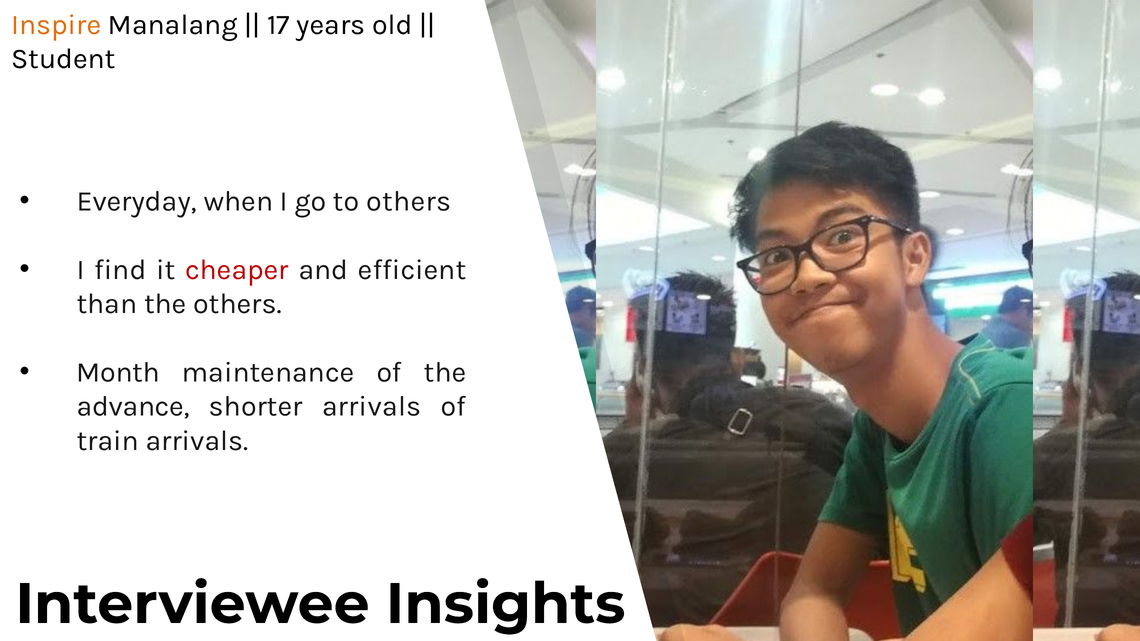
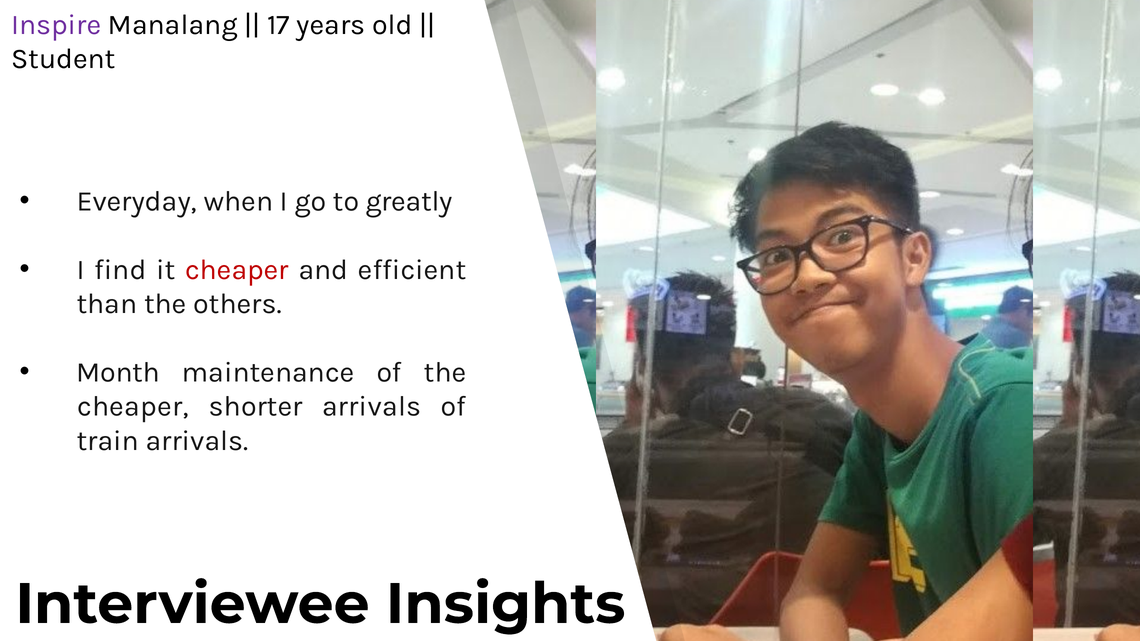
Inspire colour: orange -> purple
to others: others -> greatly
advance at (133, 407): advance -> cheaper
